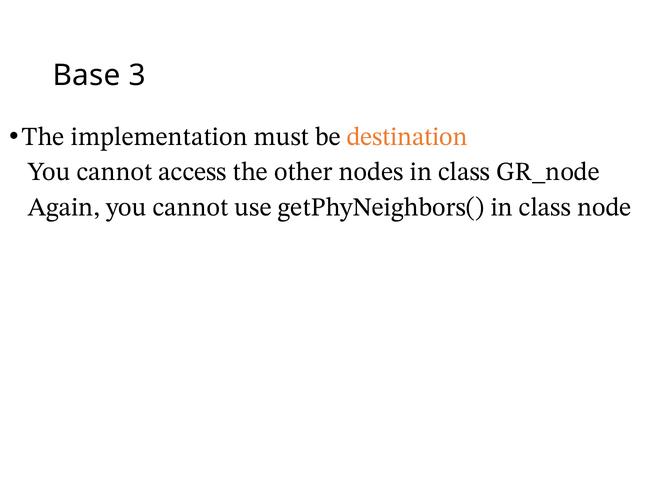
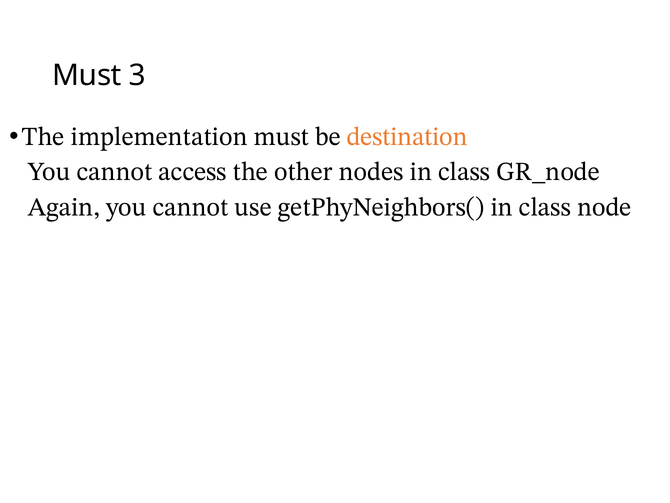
Base at (87, 75): Base -> Must
